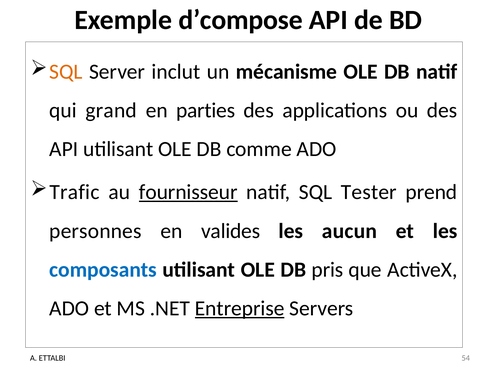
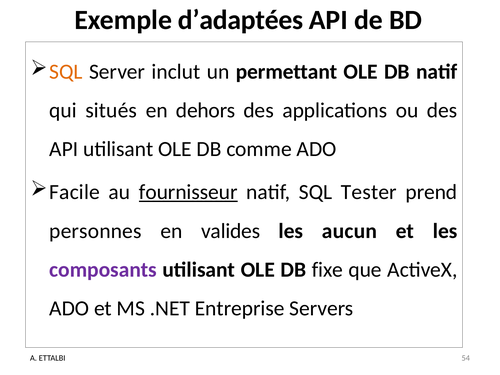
d’compose: d’compose -> d’adaptées
mécanisme: mécanisme -> permettant
grand: grand -> situés
parties: parties -> dehors
Trafic: Trafic -> Facile
composants colour: blue -> purple
pris: pris -> fixe
Entreprise underline: present -> none
